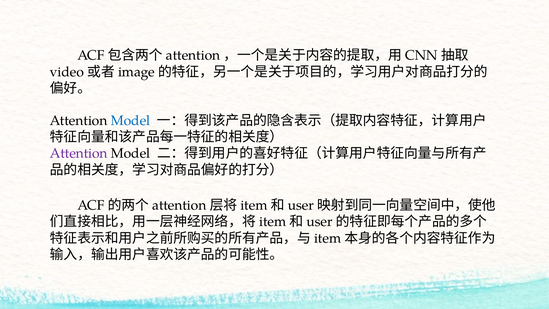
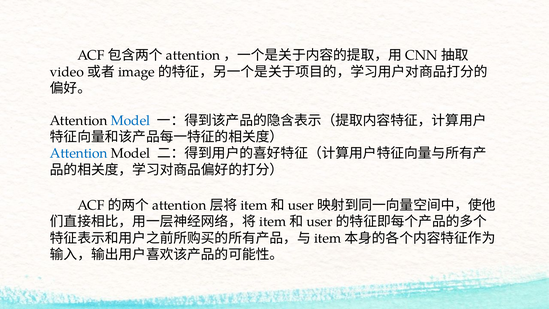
Attention at (79, 153) colour: purple -> blue
